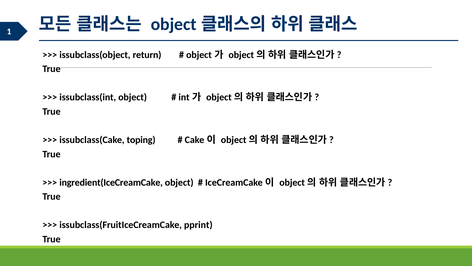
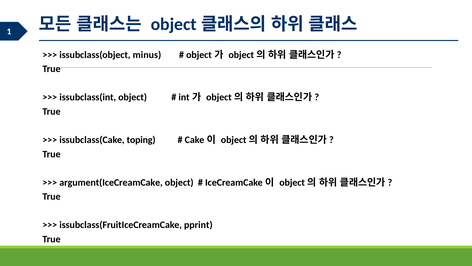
return: return -> minus
ingredient(IceCreamCake: ingredient(IceCreamCake -> argument(IceCreamCake
